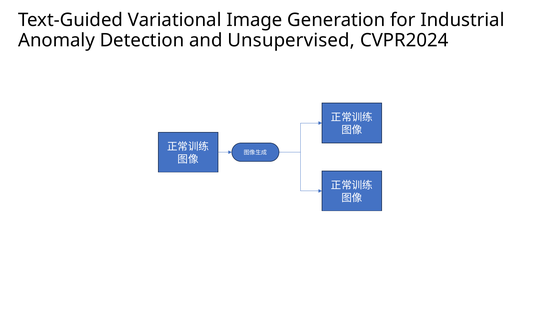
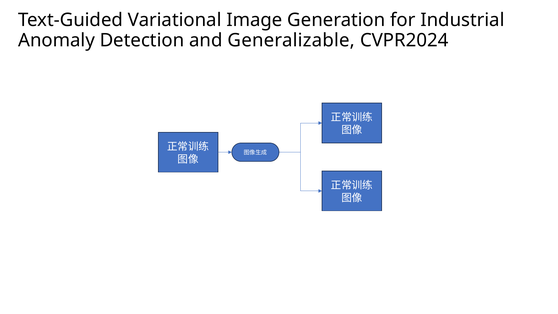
Unsupervised: Unsupervised -> Generalizable
